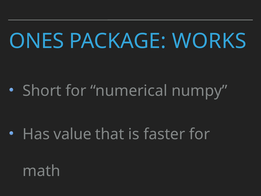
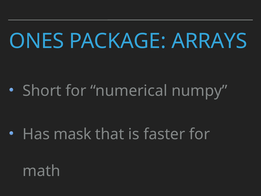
WORKS: WORKS -> ARRAYS
value: value -> mask
